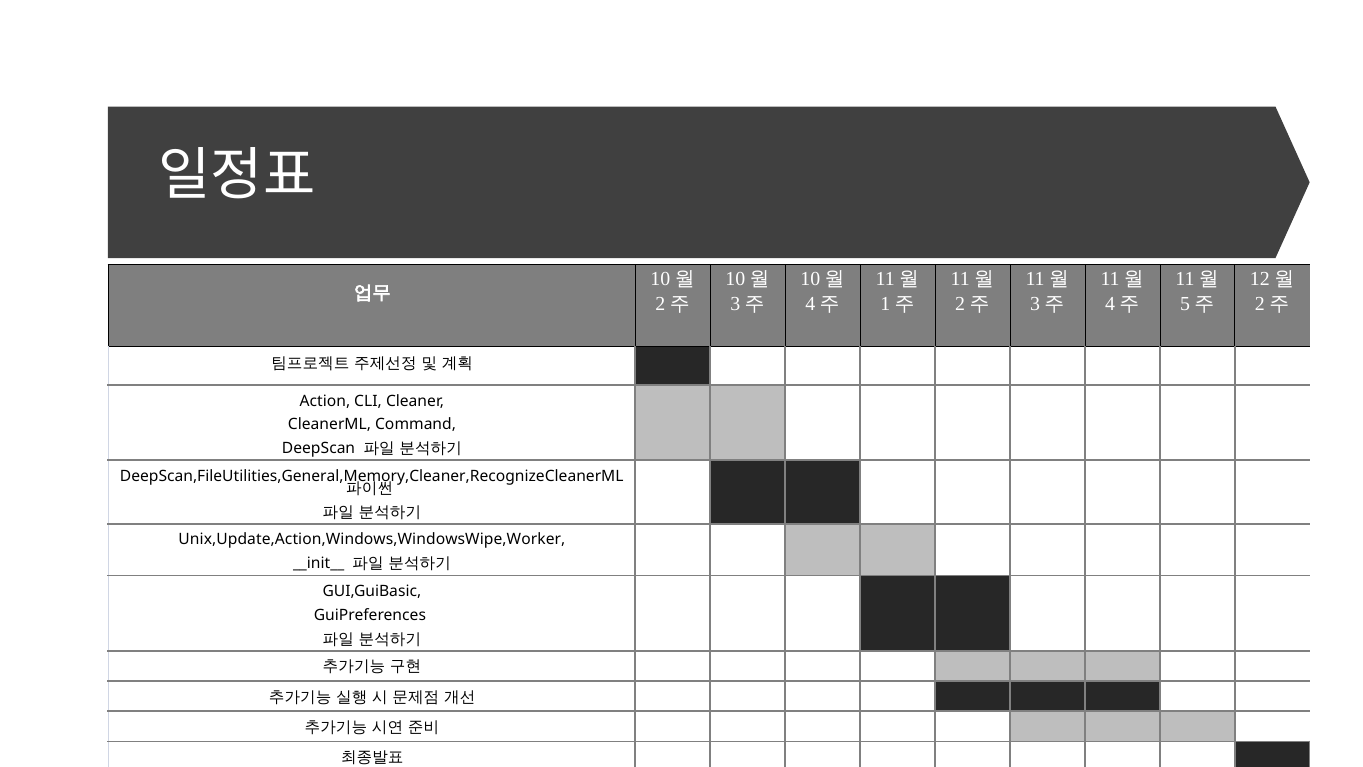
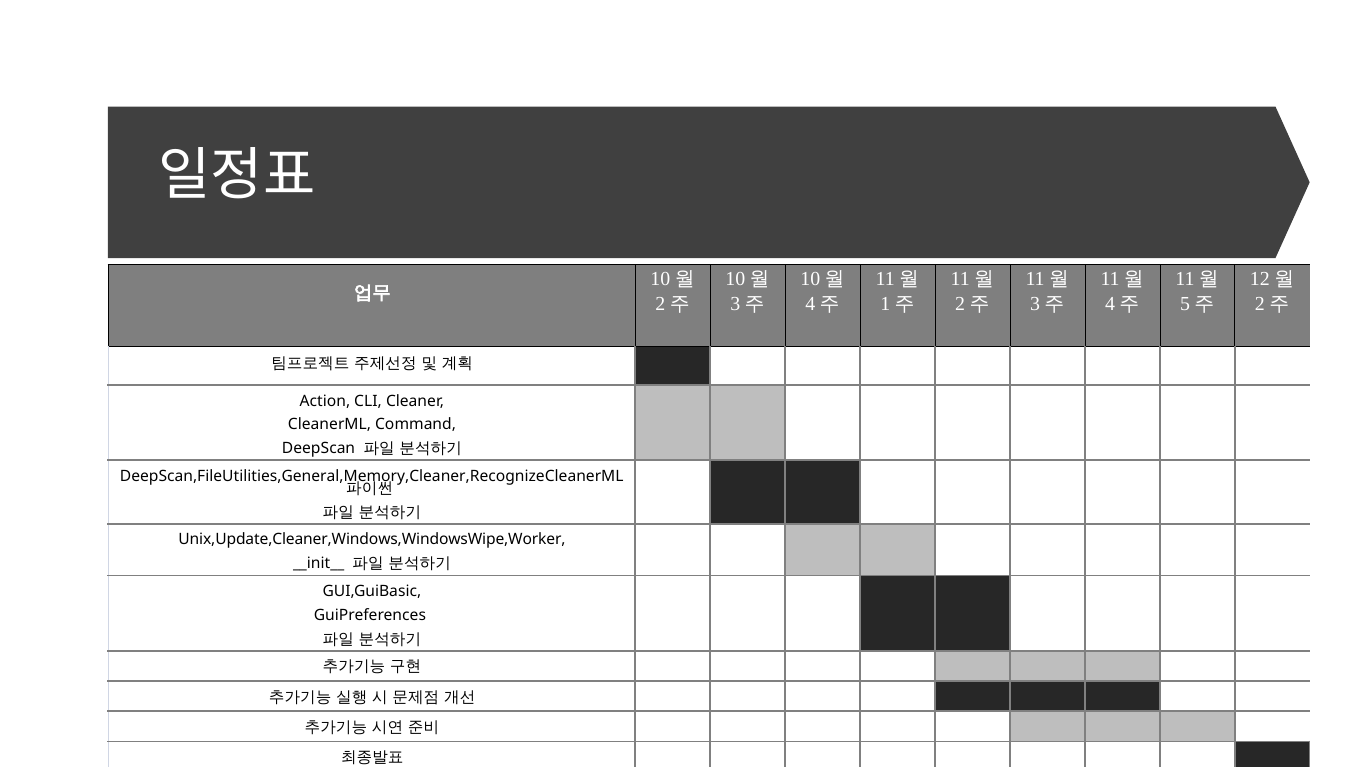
Unix,Update,Action,Windows,WindowsWipe,Worker: Unix,Update,Action,Windows,WindowsWipe,Worker -> Unix,Update,Cleaner,Windows,WindowsWipe,Worker
